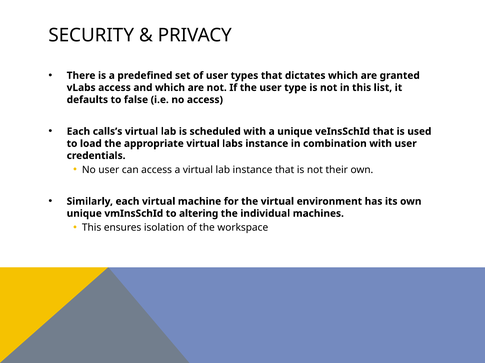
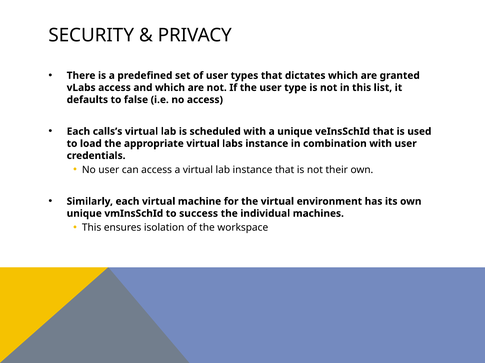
altering: altering -> success
